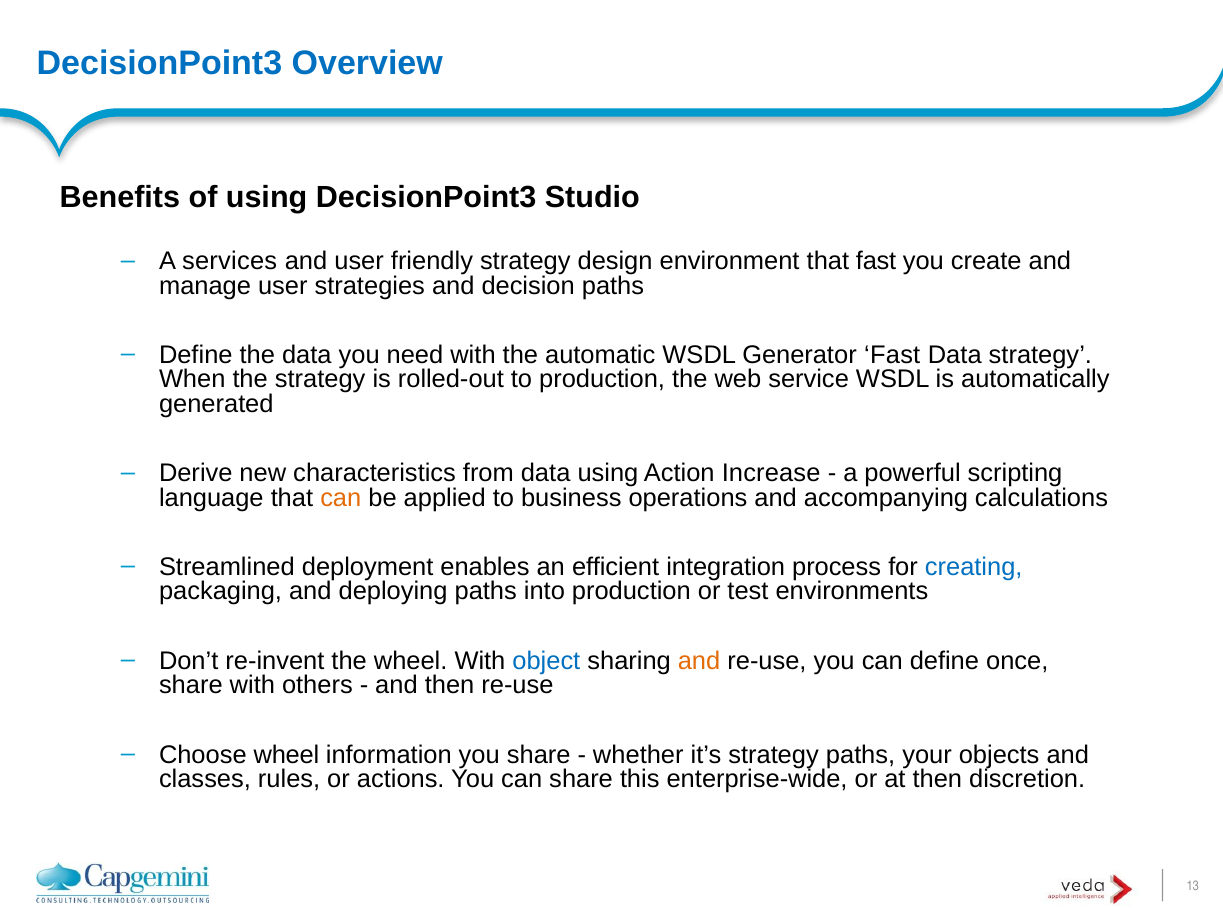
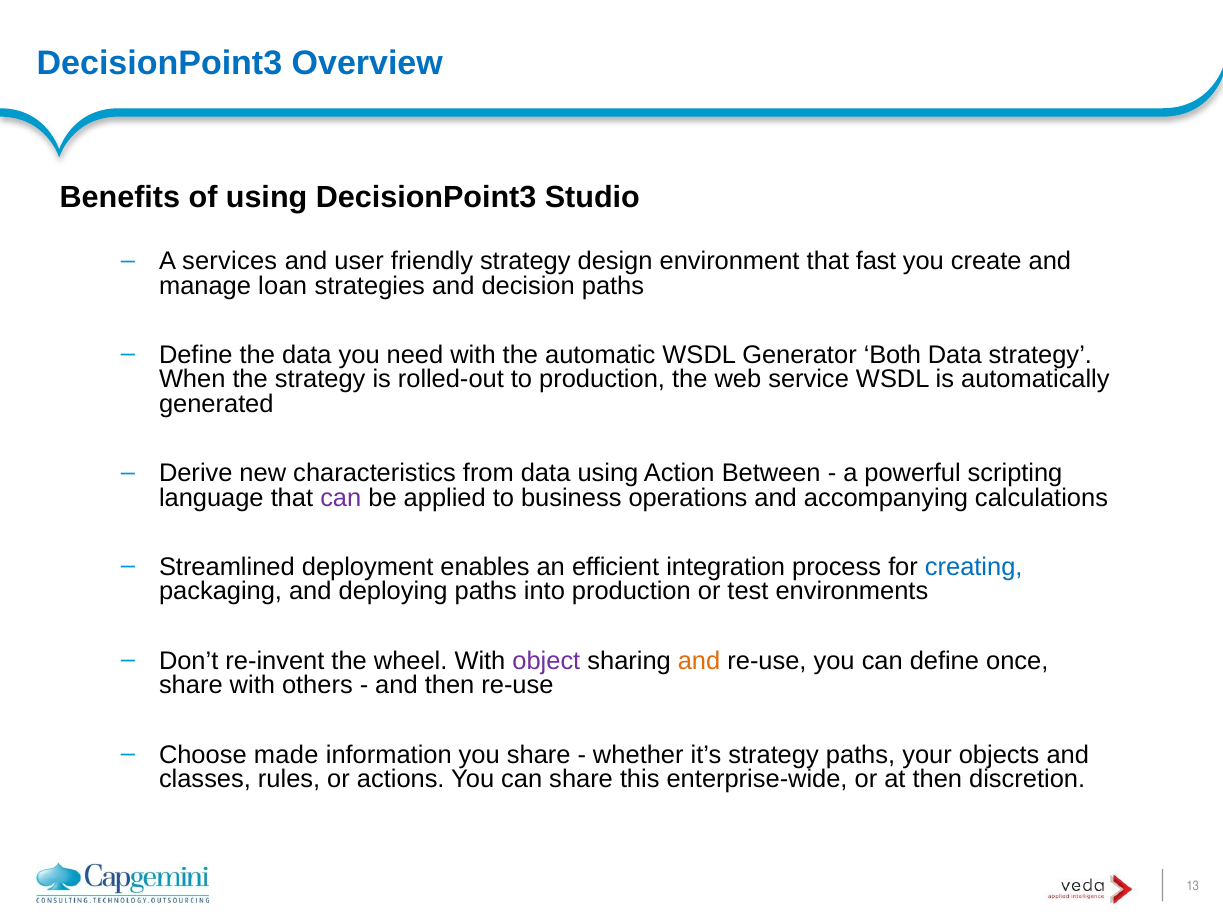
manage user: user -> loan
Generator Fast: Fast -> Both
Increase: Increase -> Between
can at (341, 498) colour: orange -> purple
object colour: blue -> purple
Choose wheel: wheel -> made
